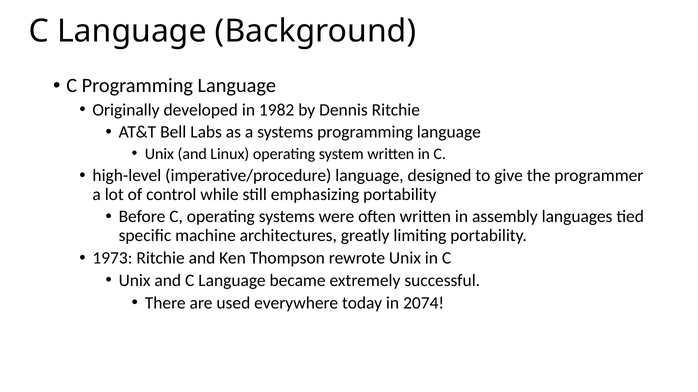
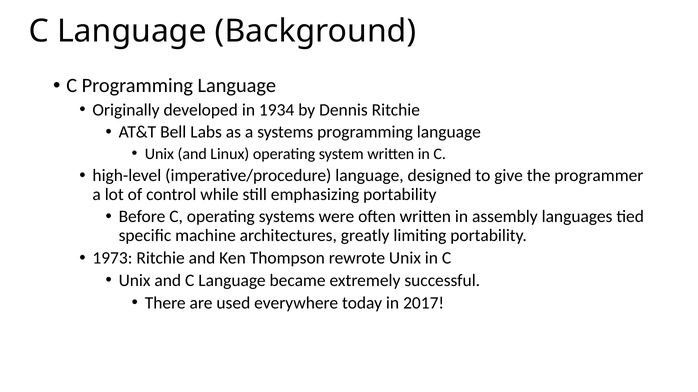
1982: 1982 -> 1934
2074: 2074 -> 2017
